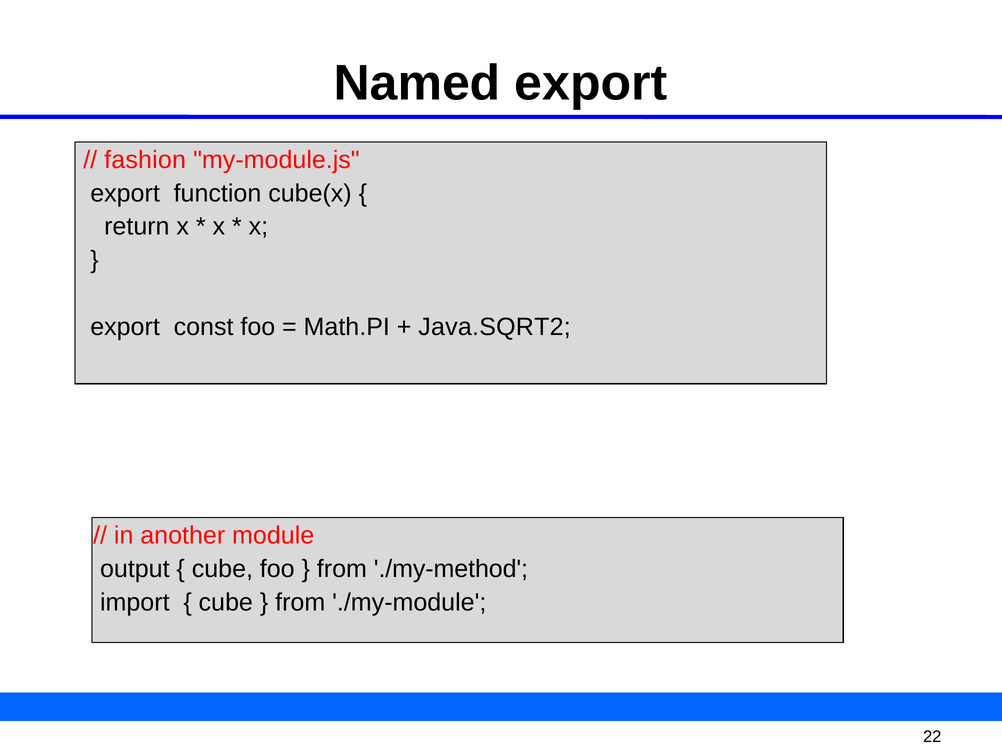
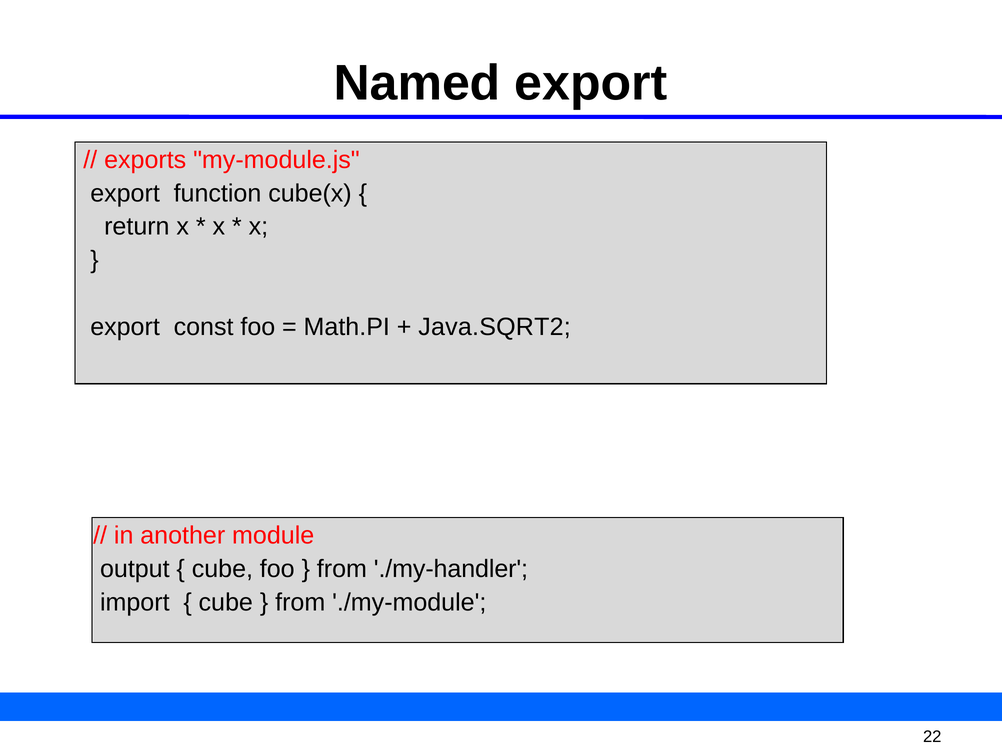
fashion: fashion -> exports
./my-method: ./my-method -> ./my-handler
